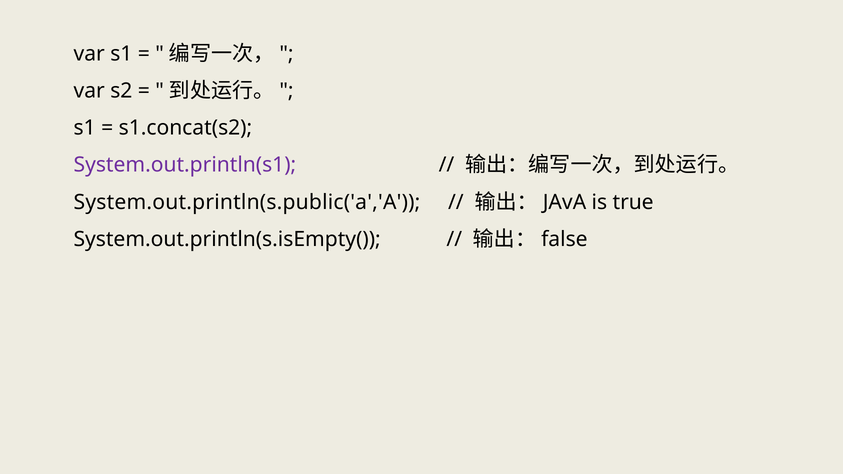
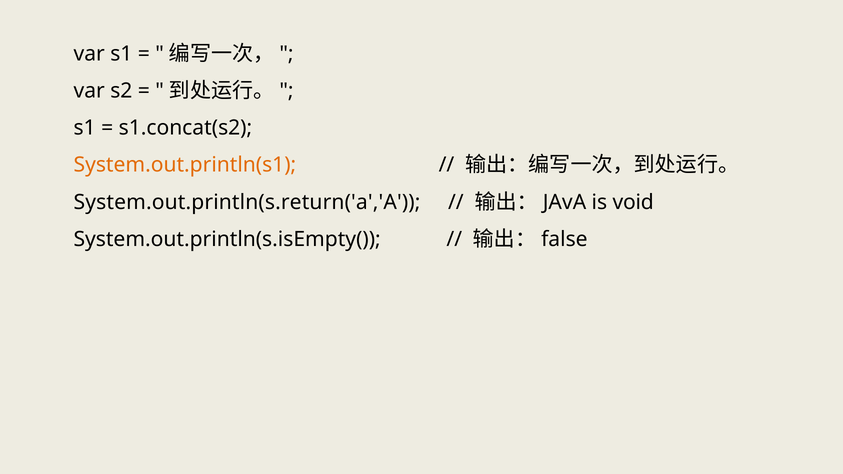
System.out.println(s1 colour: purple -> orange
System.out.println(s.public('a','A: System.out.println(s.public('a','A -> System.out.println(s.return('a','A
true: true -> void
